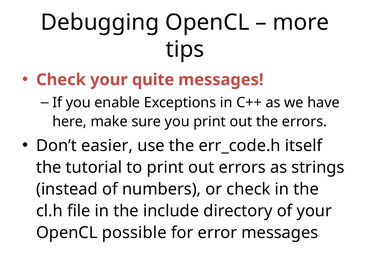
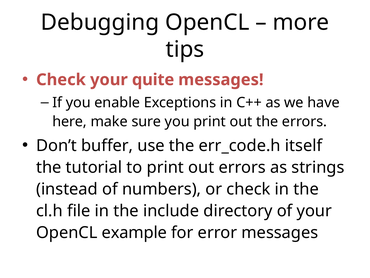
easier: easier -> buffer
possible: possible -> example
